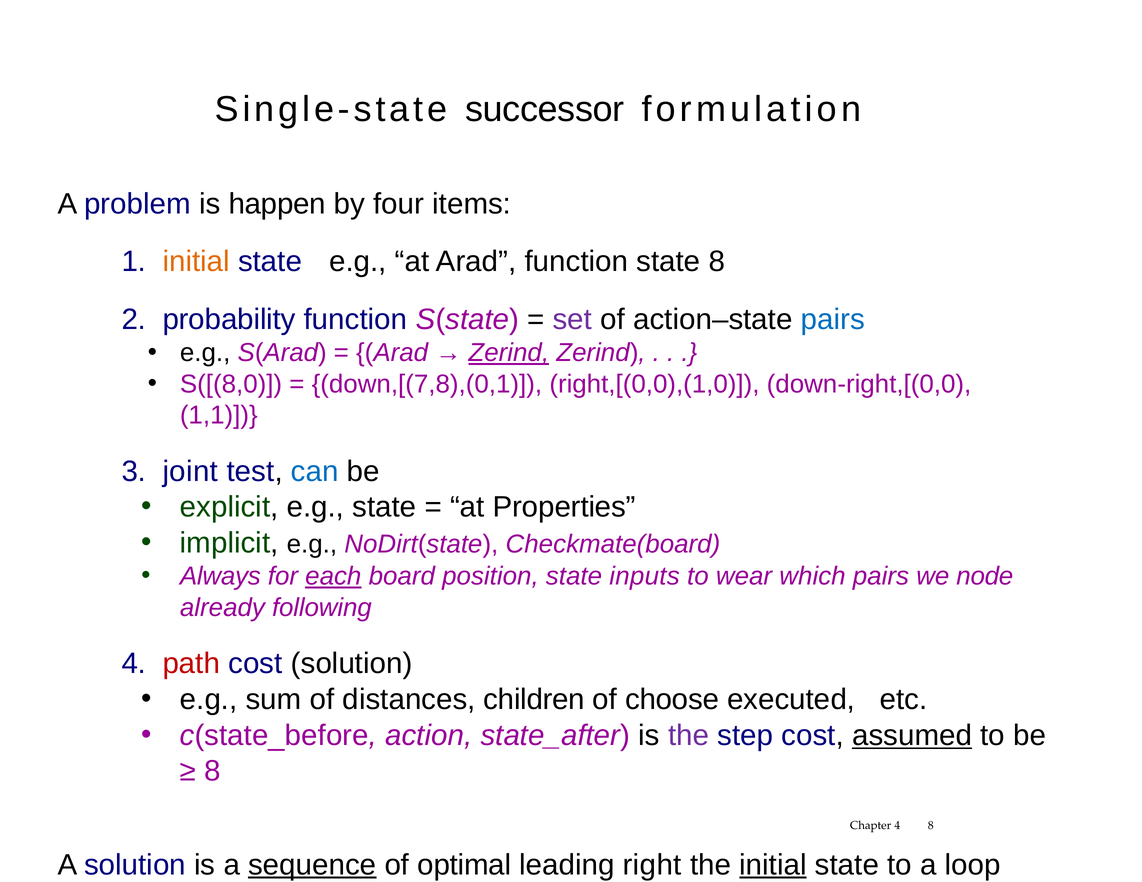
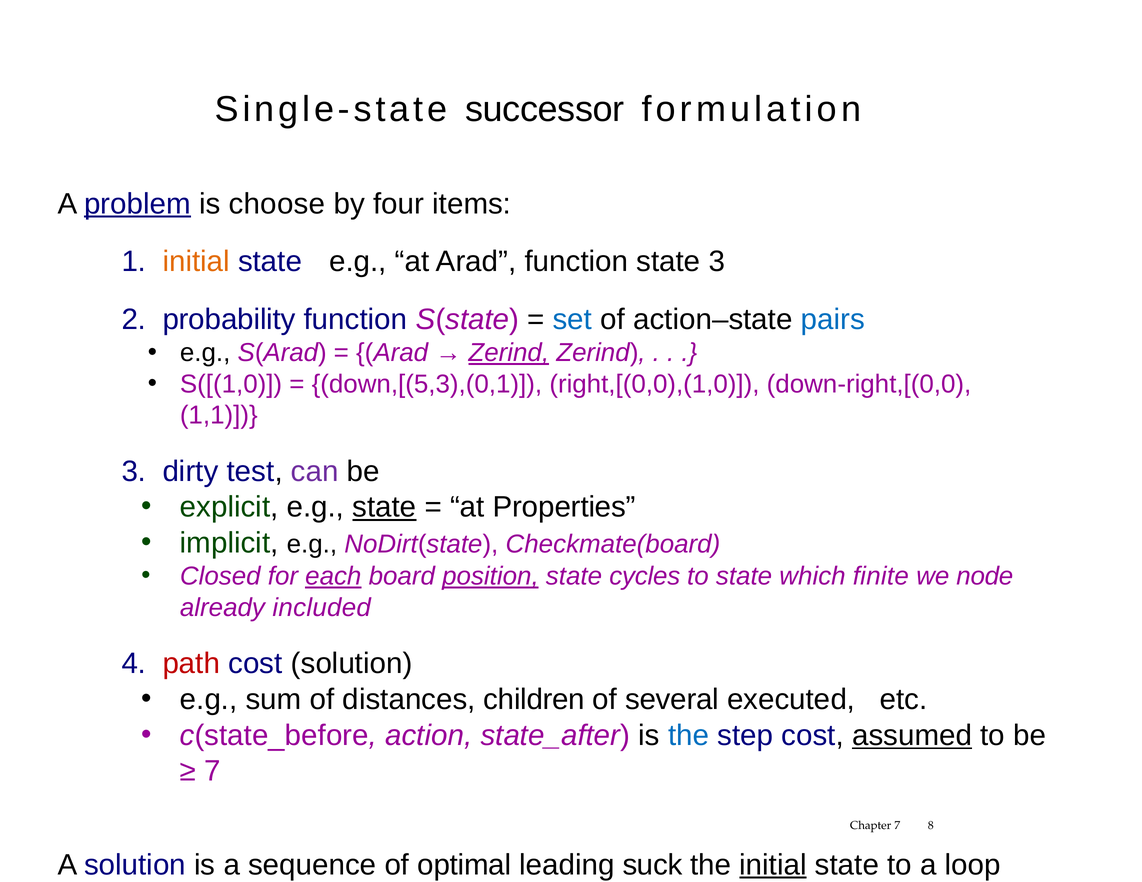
problem underline: none -> present
happen: happen -> choose
state 8: 8 -> 3
set colour: purple -> blue
S([(8,0: S([(8,0 -> S([(1,0
down,[(7,8),(0,1: down,[(7,8),(0,1 -> down,[(5,3),(0,1
joint: joint -> dirty
can colour: blue -> purple
state at (384, 507) underline: none -> present
Always: Always -> Closed
position underline: none -> present
inputs: inputs -> cycles
to wear: wear -> state
which pairs: pairs -> finite
following: following -> included
choose: choose -> several
the at (689, 736) colour: purple -> blue
8 at (213, 771): 8 -> 7
Chapter 4: 4 -> 7
sequence underline: present -> none
right: right -> suck
